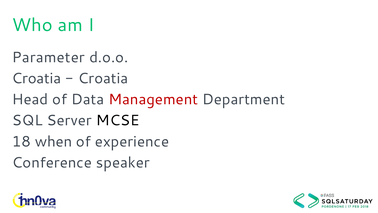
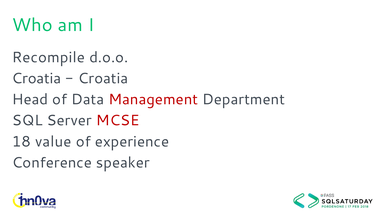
Parameter: Parameter -> Recompile
MCSE colour: black -> red
when: when -> value
